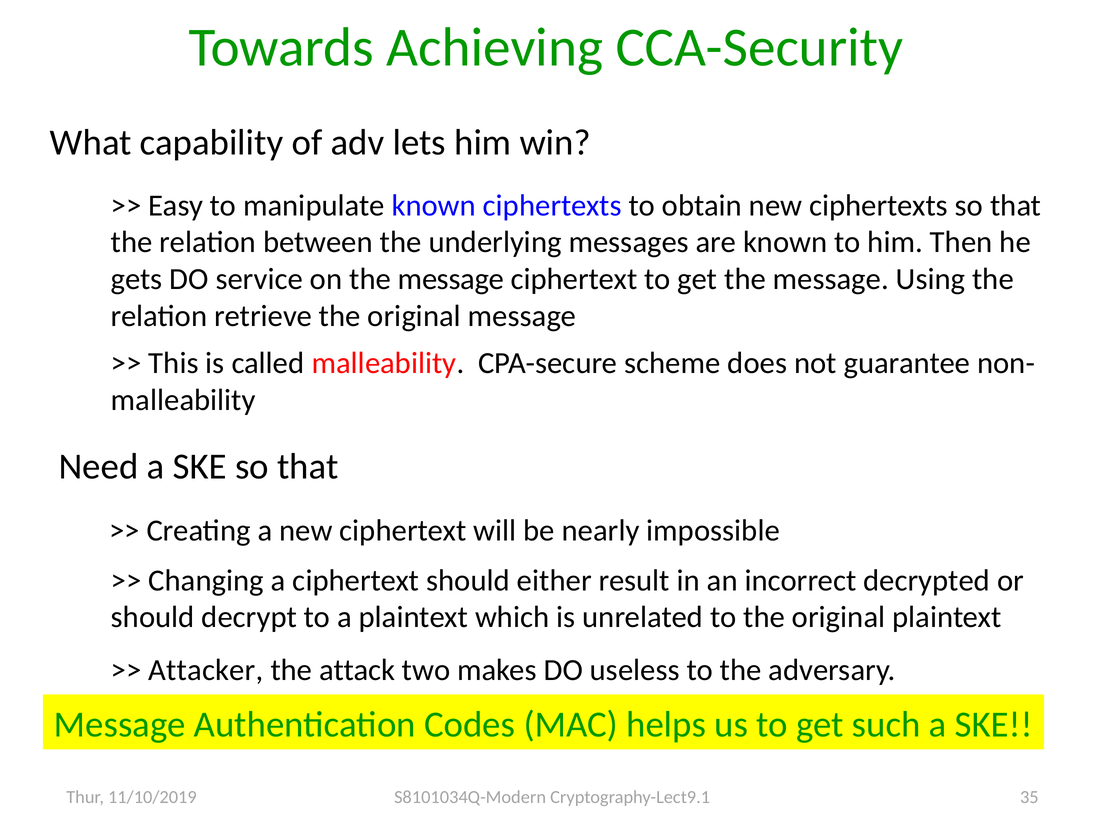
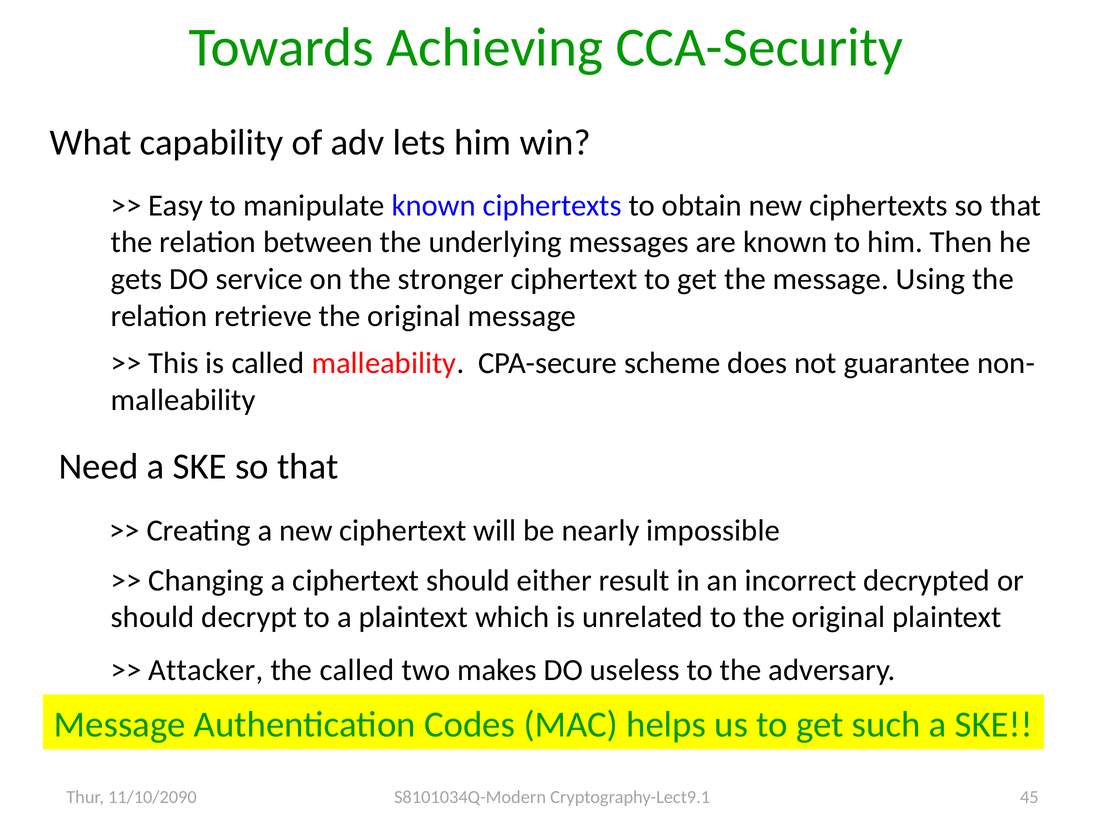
on the message: message -> stronger
the attack: attack -> called
11/10/2019: 11/10/2019 -> 11/10/2090
35: 35 -> 45
